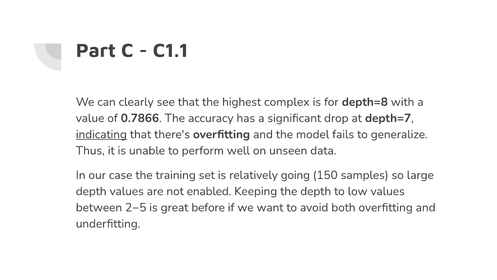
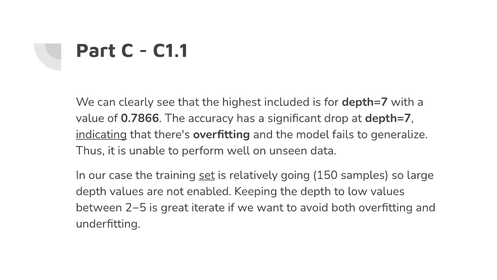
complex: complex -> included
for depth=8: depth=8 -> depth=7
set underline: none -> present
before: before -> iterate
